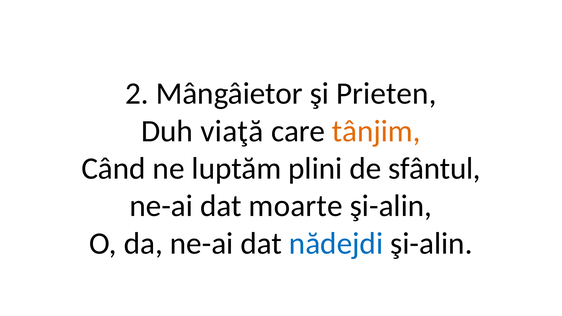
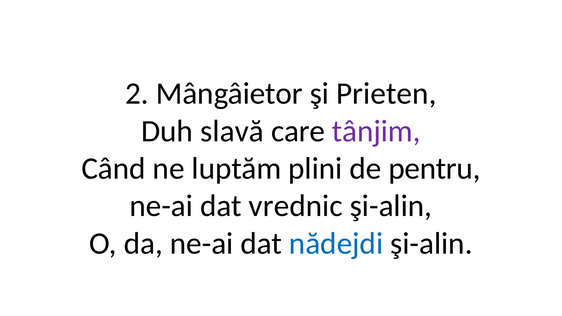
viaţă: viaţă -> slavă
tânjim colour: orange -> purple
sfântul: sfântul -> pentru
moarte: moarte -> vrednic
